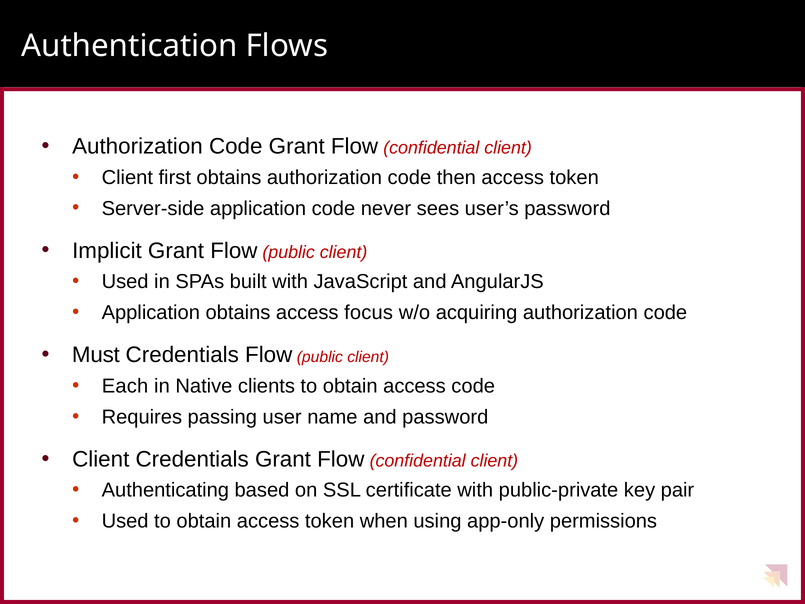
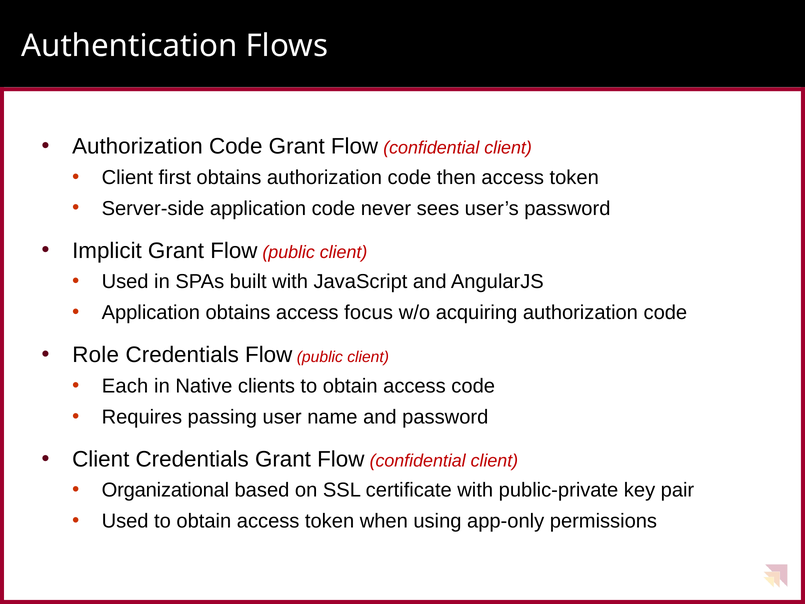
Must: Must -> Role
Authenticating: Authenticating -> Organizational
